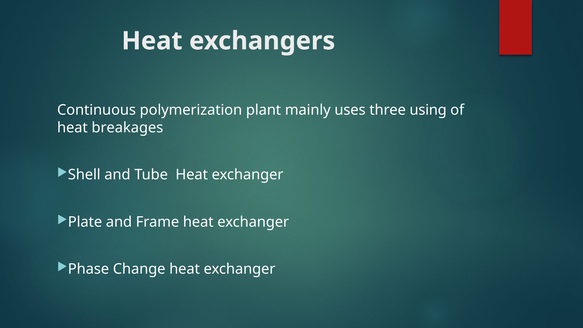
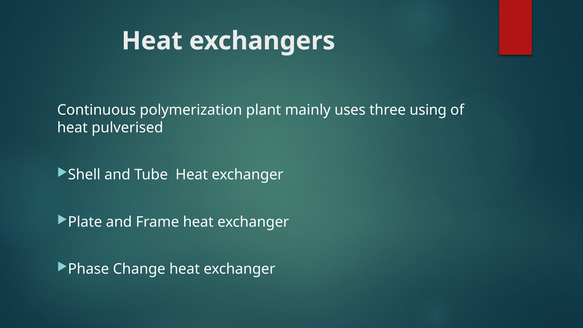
breakages: breakages -> pulverised
